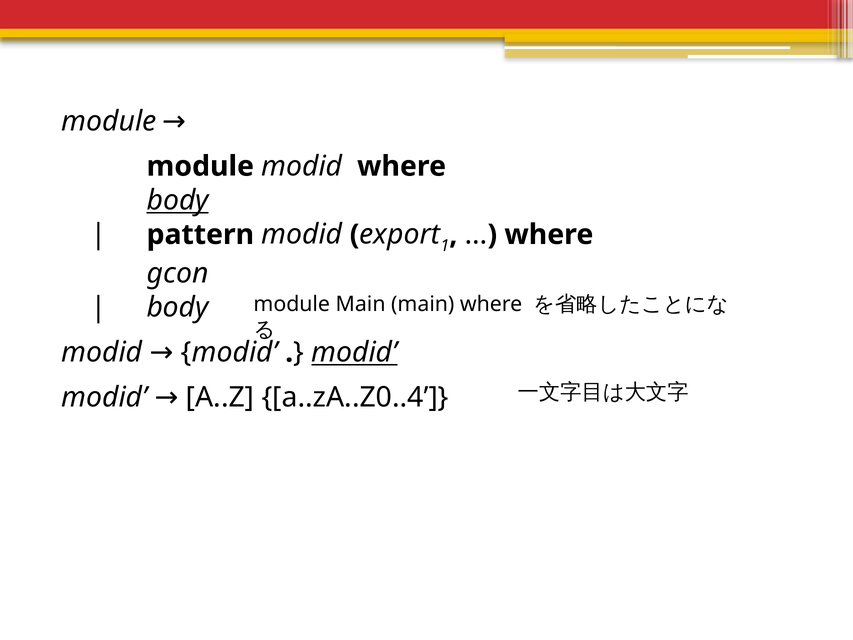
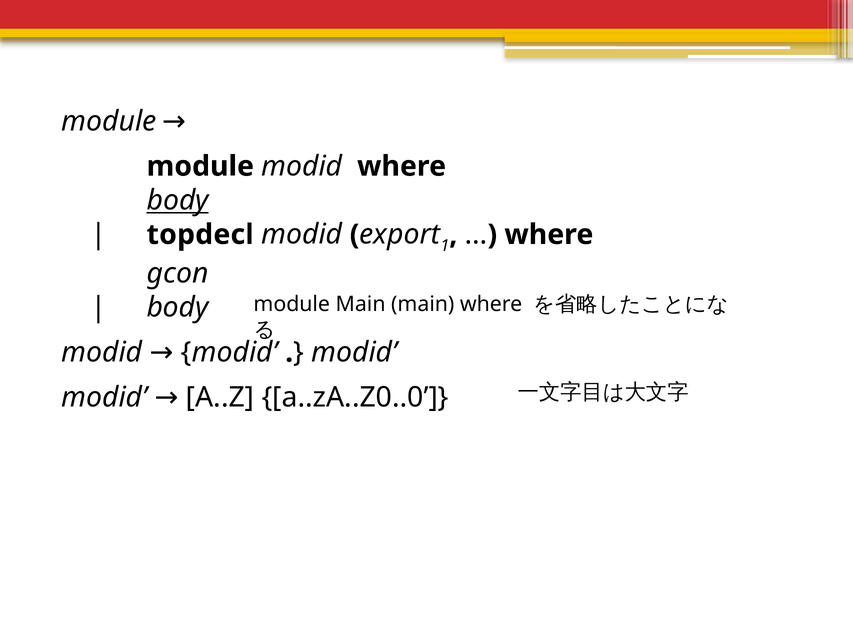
pattern: pattern -> topdecl
modid at (354, 352) underline: present -> none
a..zA..Z0..4: a..zA..Z0..4 -> a..zA..Z0..0
